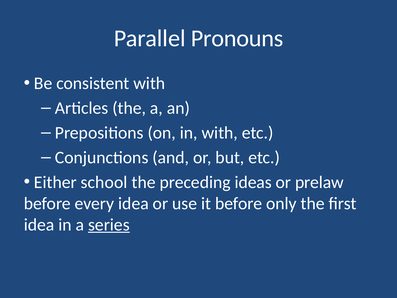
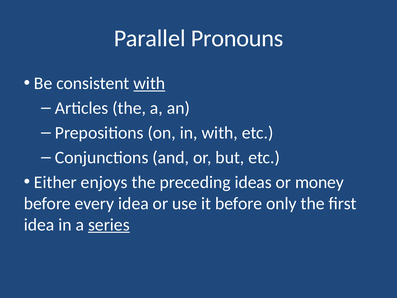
with at (149, 83) underline: none -> present
school: school -> enjoys
prelaw: prelaw -> money
